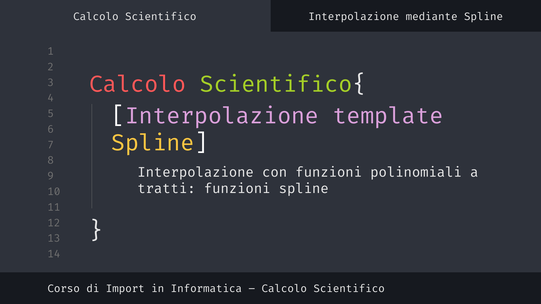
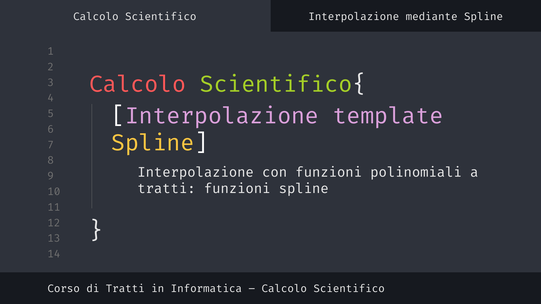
di Import: Import -> Tratti
